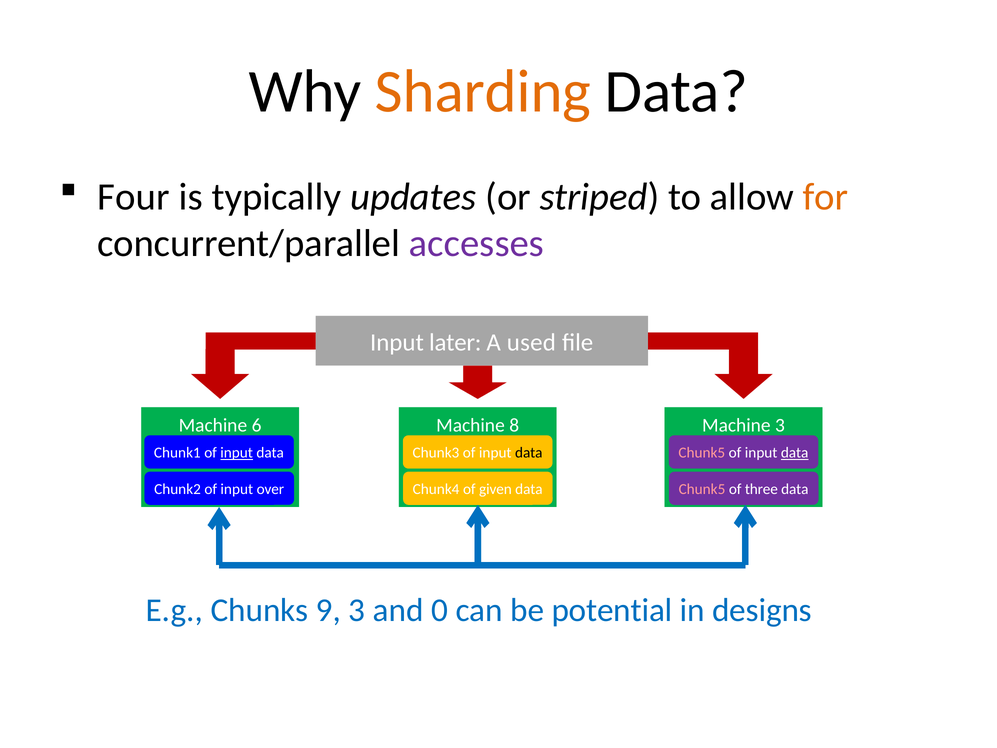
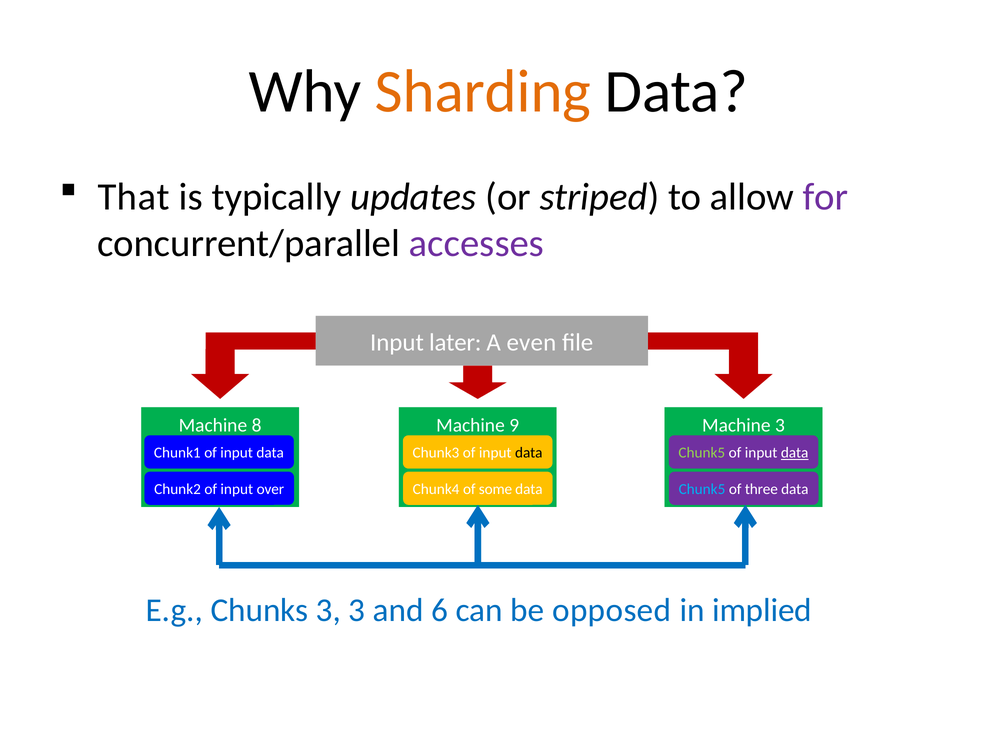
Four: Four -> That
for colour: orange -> purple
used: used -> even
6: 6 -> 8
8: 8 -> 9
input at (237, 453) underline: present -> none
Chunk5 at (702, 453) colour: pink -> light green
given: given -> some
Chunk5 at (702, 489) colour: pink -> light blue
Chunks 9: 9 -> 3
0: 0 -> 6
potential: potential -> opposed
designs: designs -> implied
